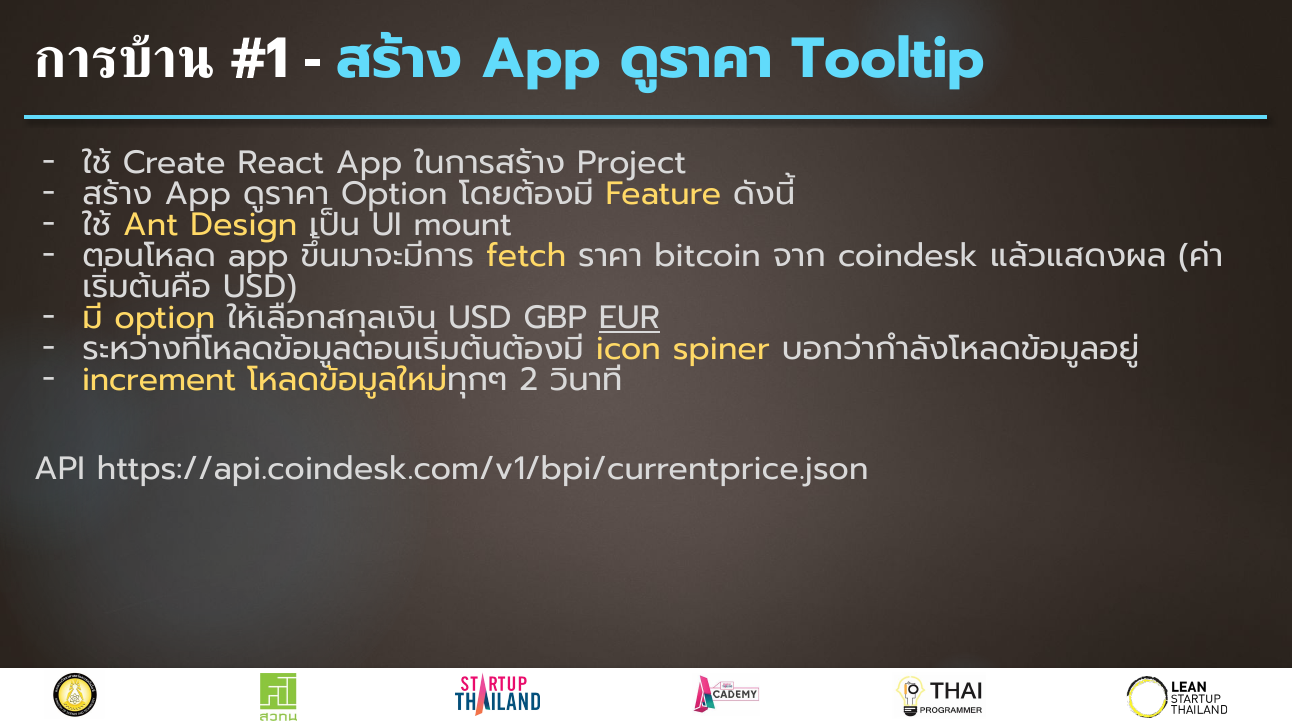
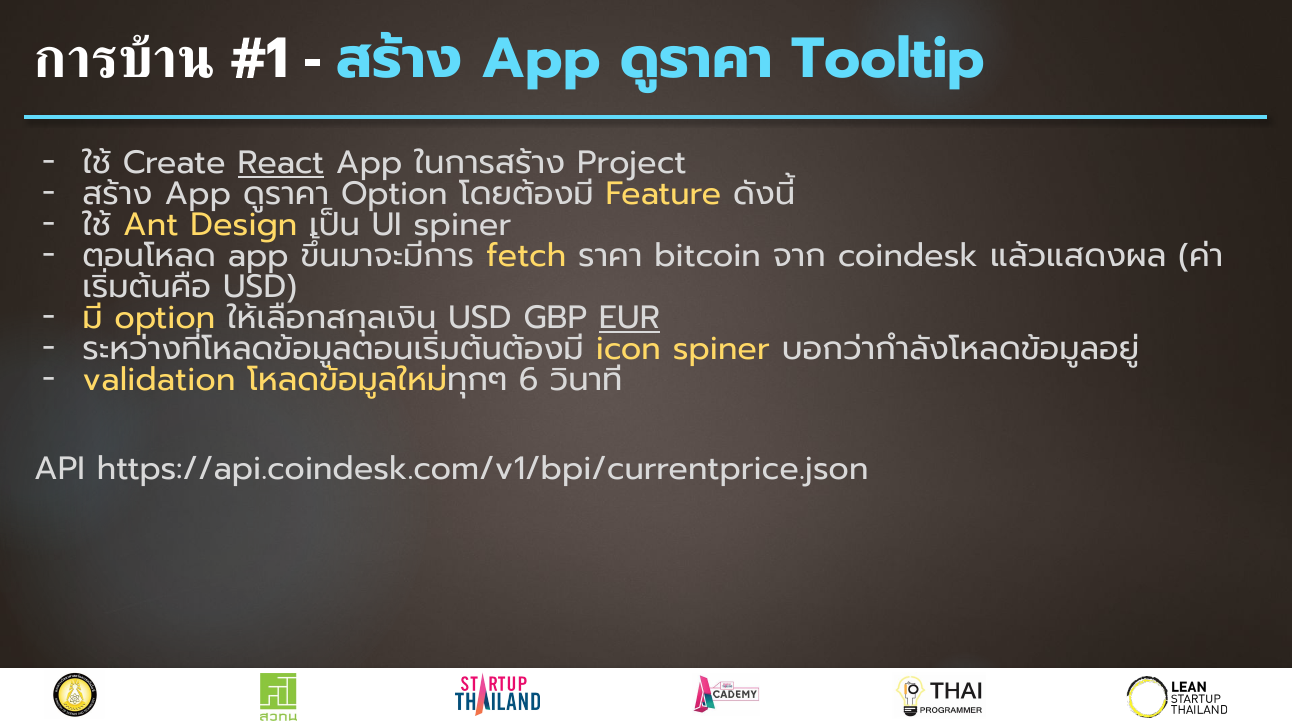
React underline: none -> present
UI mount: mount -> spiner
increment: increment -> validation
2: 2 -> 6
